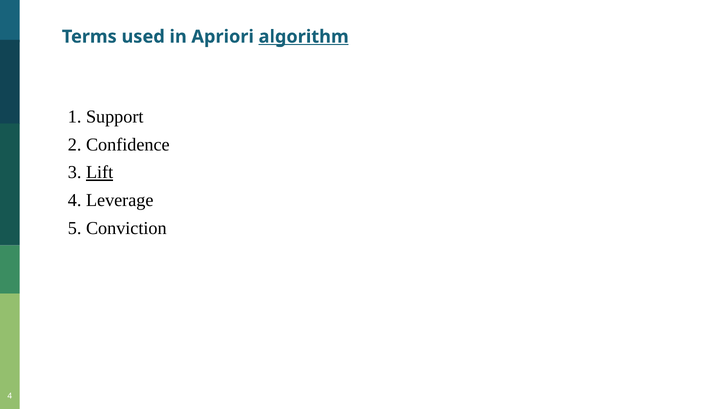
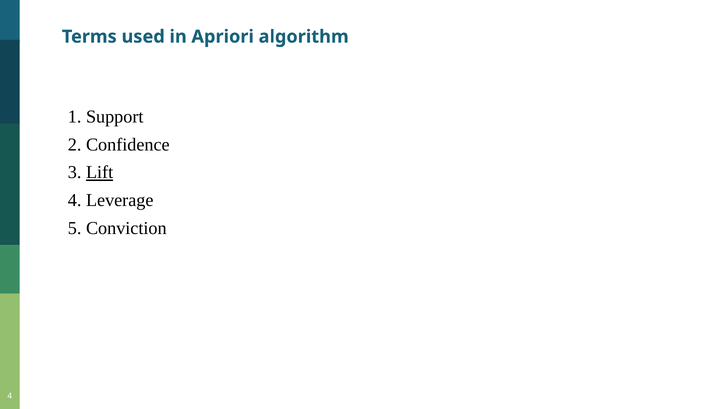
algorithm underline: present -> none
